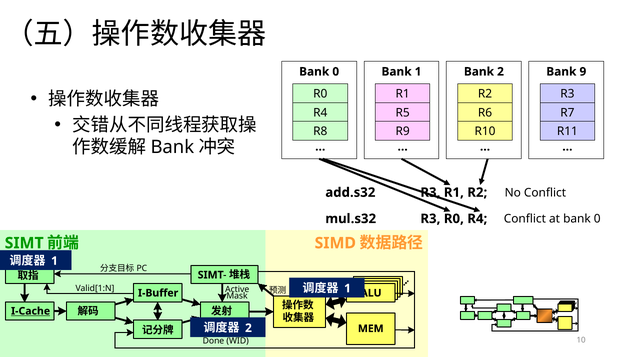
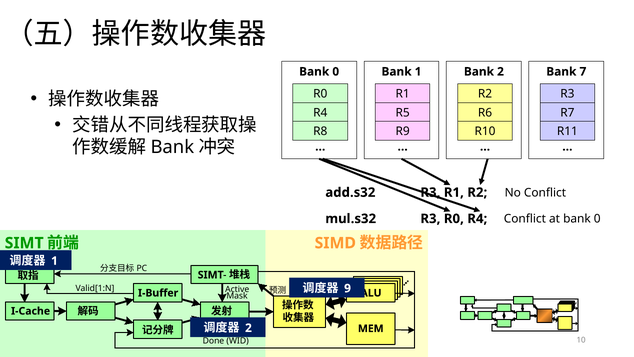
9: 9 -> 7
1 at (348, 288): 1 -> 9
I-Cache underline: present -> none
